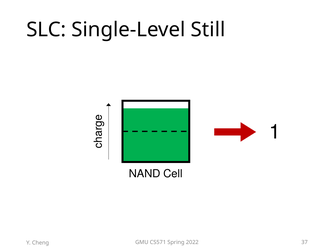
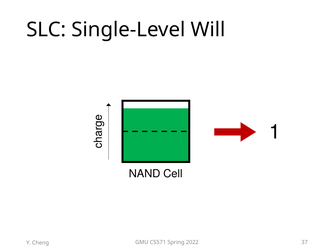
Still: Still -> Will
